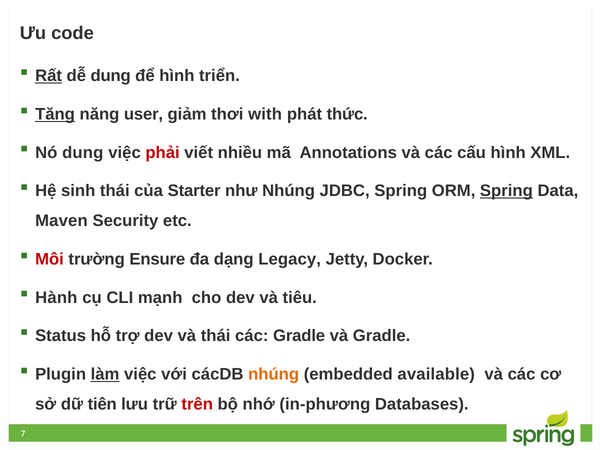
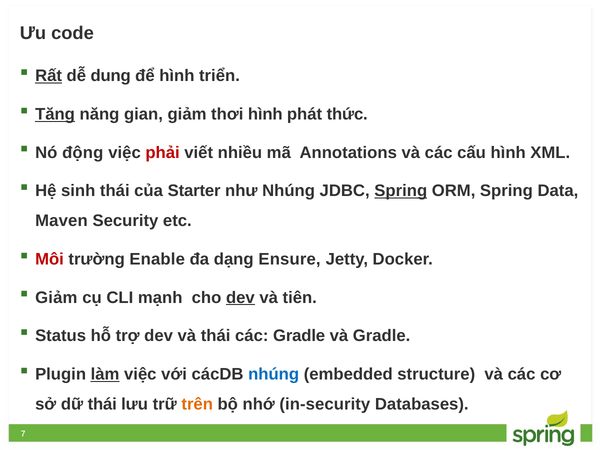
user: user -> gian
thơi with: with -> hình
Nó dung: dung -> động
Spring at (401, 191) underline: none -> present
Spring at (506, 191) underline: present -> none
Ensure: Ensure -> Enable
Legacy: Legacy -> Ensure
Hành at (56, 298): Hành -> Giảm
dev at (240, 298) underline: none -> present
tiêu: tiêu -> tiên
nhúng at (274, 374) colour: orange -> blue
available: available -> structure
dữ tiên: tiên -> thái
trên colour: red -> orange
in-phương: in-phương -> in-security
